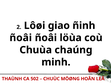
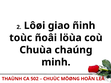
ñoâi at (21, 38): ñoâi -> toùc
